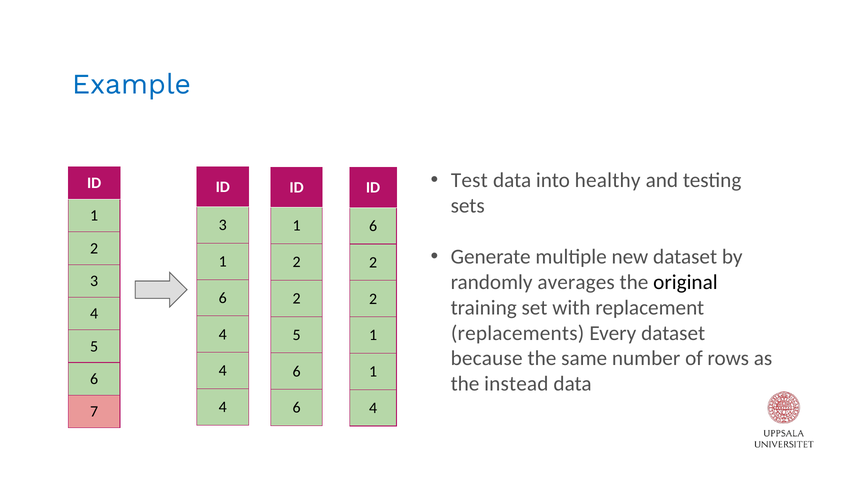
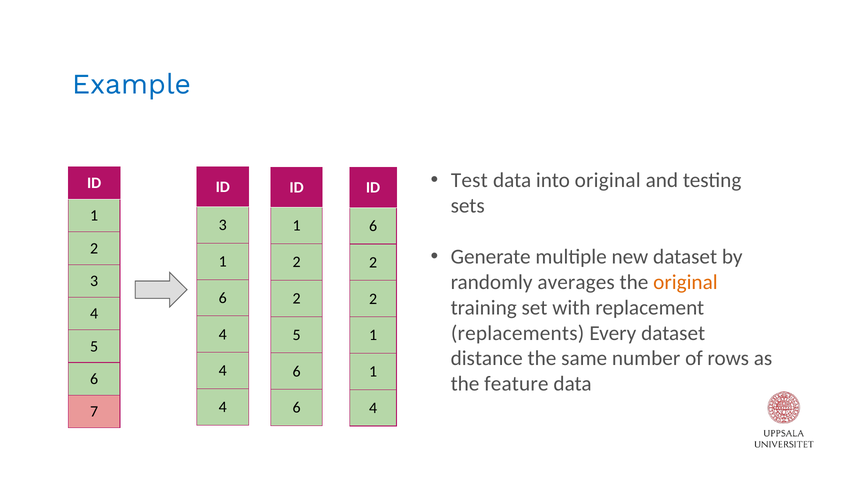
into healthy: healthy -> original
original at (685, 283) colour: black -> orange
because: because -> distance
instead: instead -> feature
